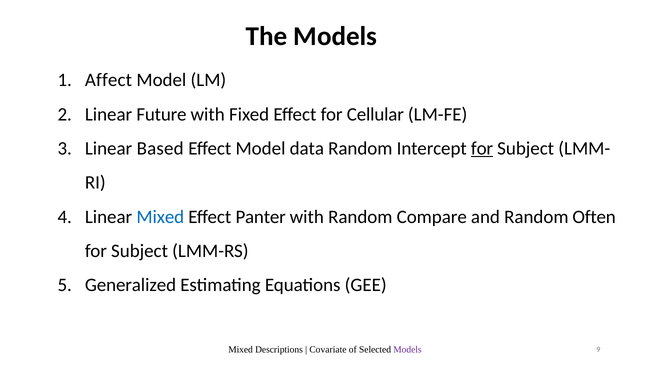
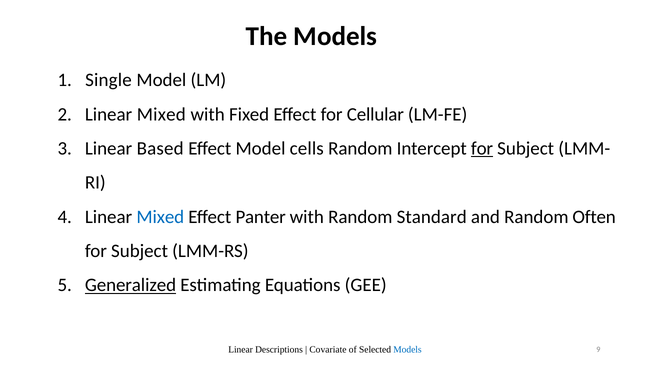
Affect: Affect -> Single
Future at (161, 114): Future -> Mixed
data: data -> cells
Compare: Compare -> Standard
Generalized underline: none -> present
Mixed at (241, 349): Mixed -> Linear
Models at (407, 349) colour: purple -> blue
